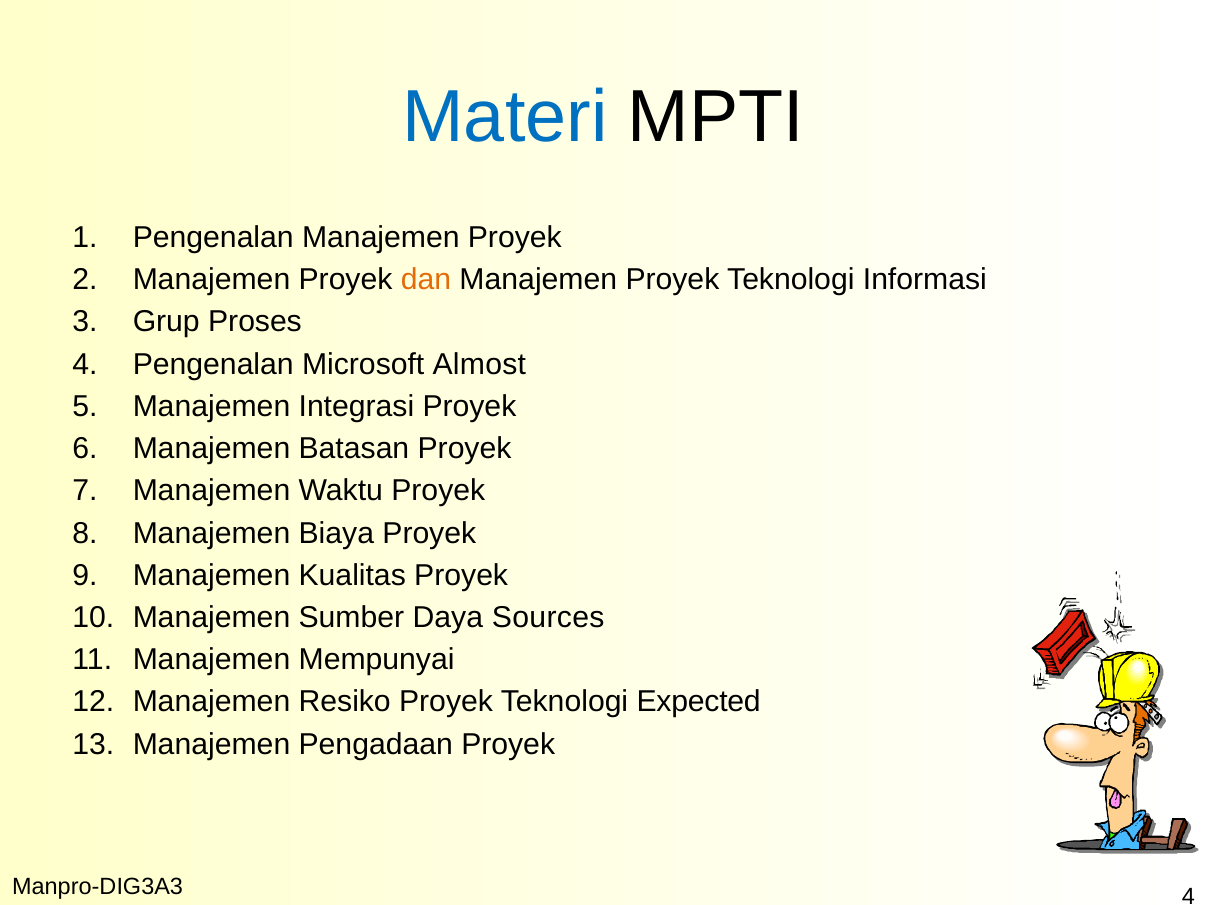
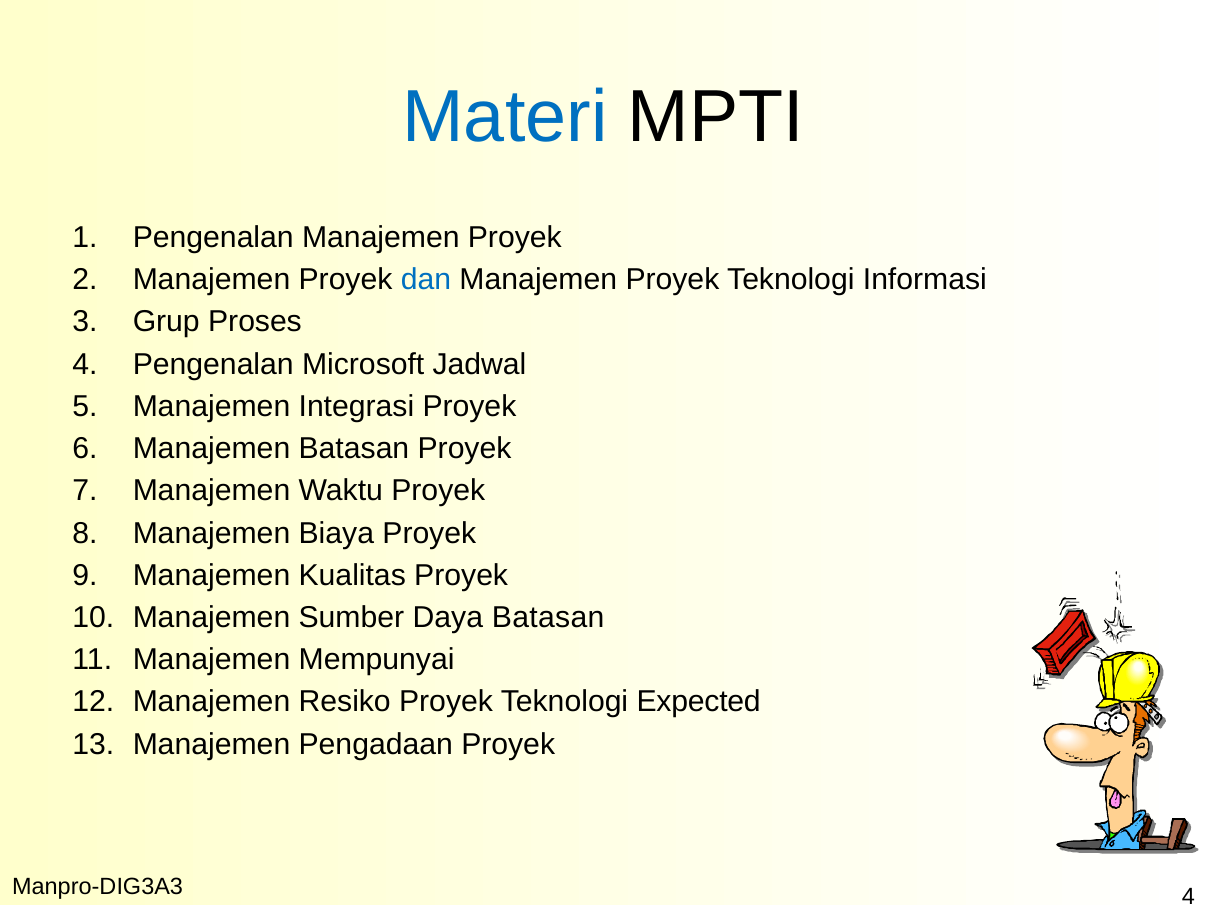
dan colour: orange -> blue
Almost: Almost -> Jadwal
Daya Sources: Sources -> Batasan
